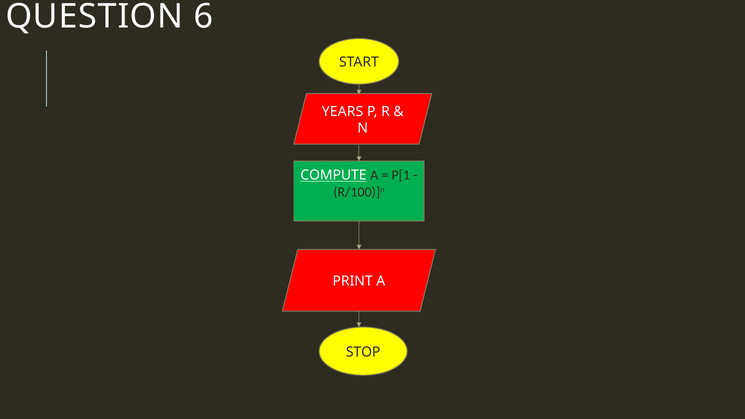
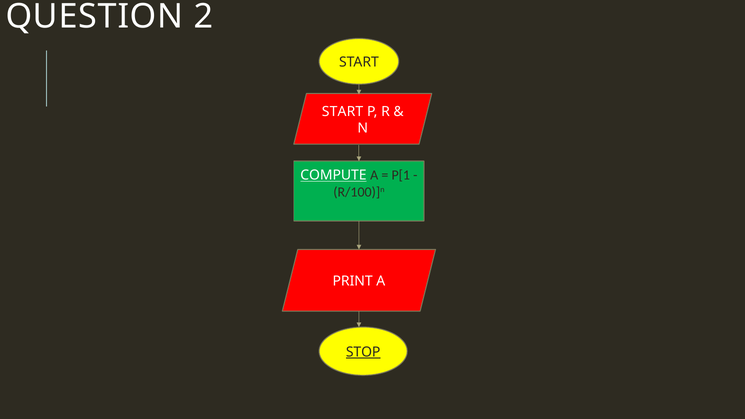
6: 6 -> 2
YEARS at (343, 111): YEARS -> START
STOP underline: none -> present
